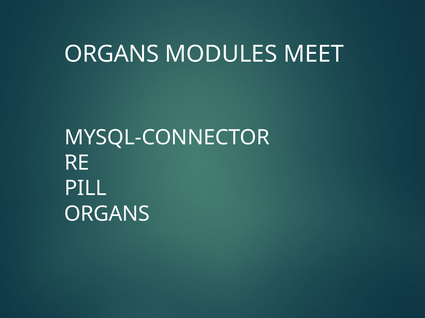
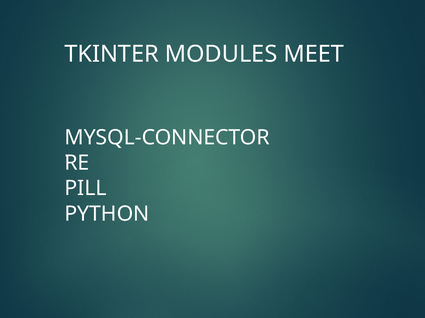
ORGANS at (112, 54): ORGANS -> TKINTER
ORGANS at (107, 214): ORGANS -> PYTHON
